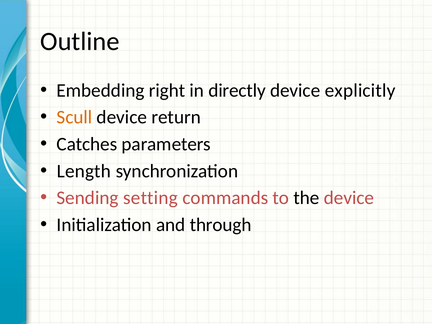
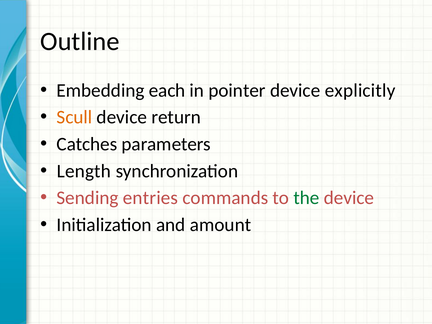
right: right -> each
directly: directly -> pointer
setting: setting -> entries
the colour: black -> green
through: through -> amount
